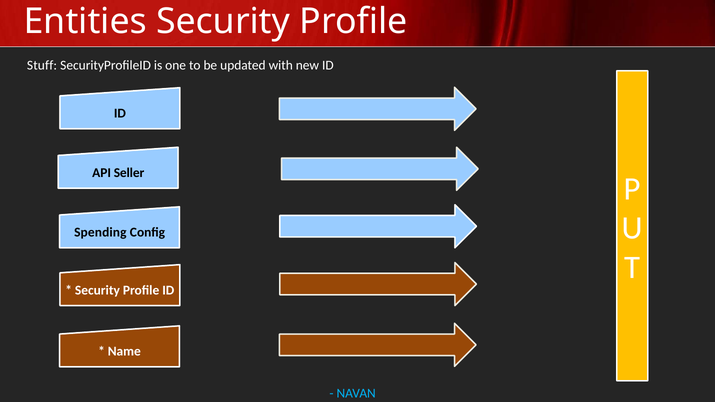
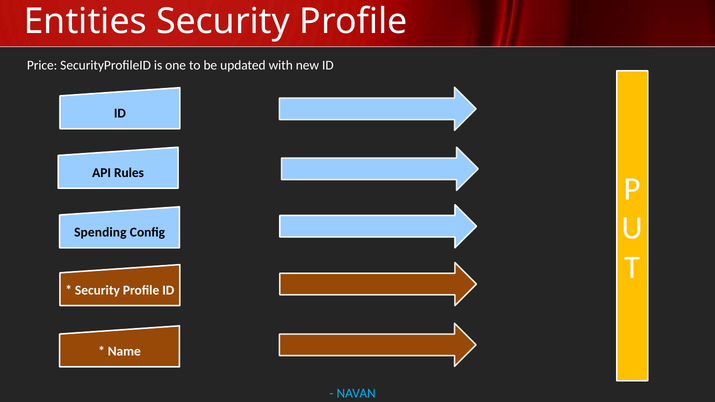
Stuff: Stuff -> Price
Seller: Seller -> Rules
